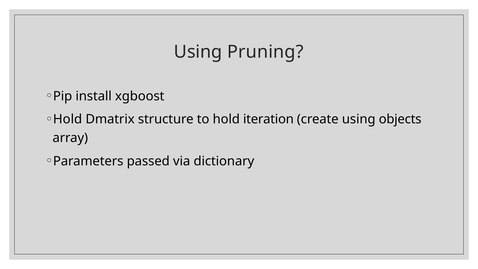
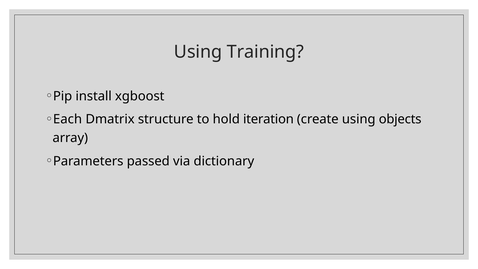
Pruning: Pruning -> Training
Hold at (68, 119): Hold -> Each
